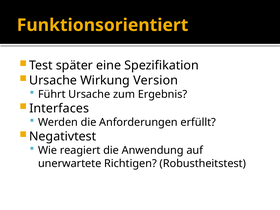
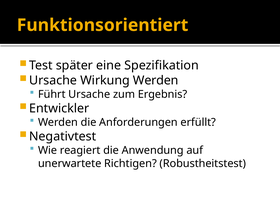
Wirkung Version: Version -> Werden
Interfaces: Interfaces -> Entwickler
